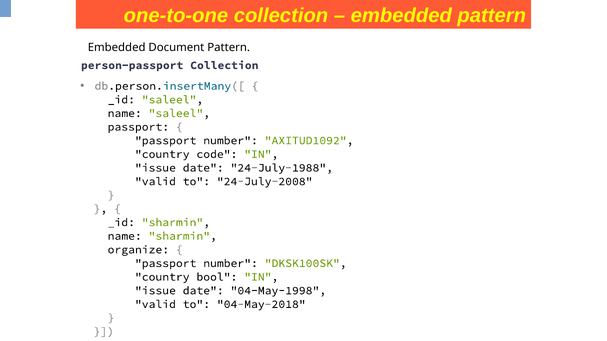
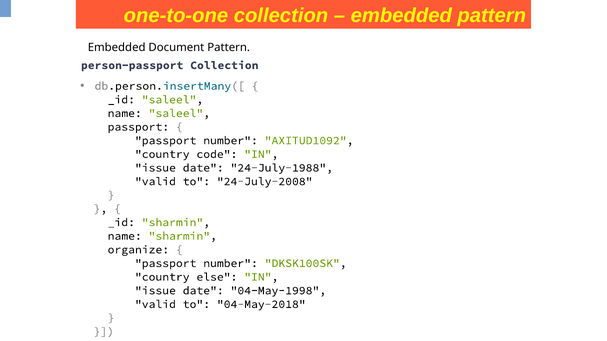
bool: bool -> else
